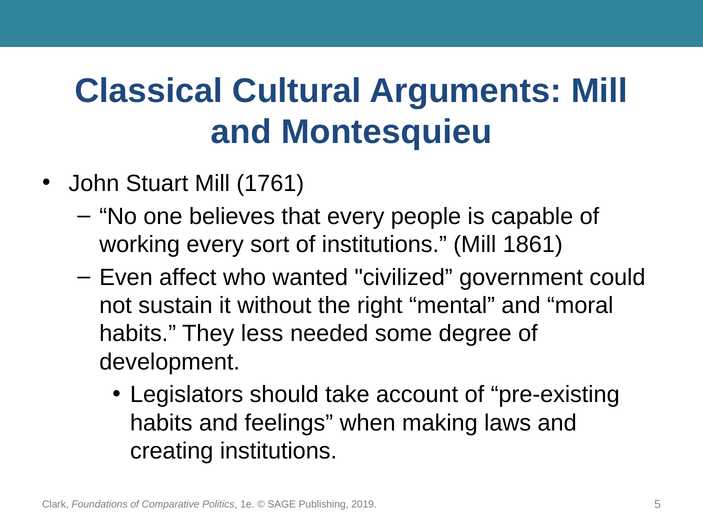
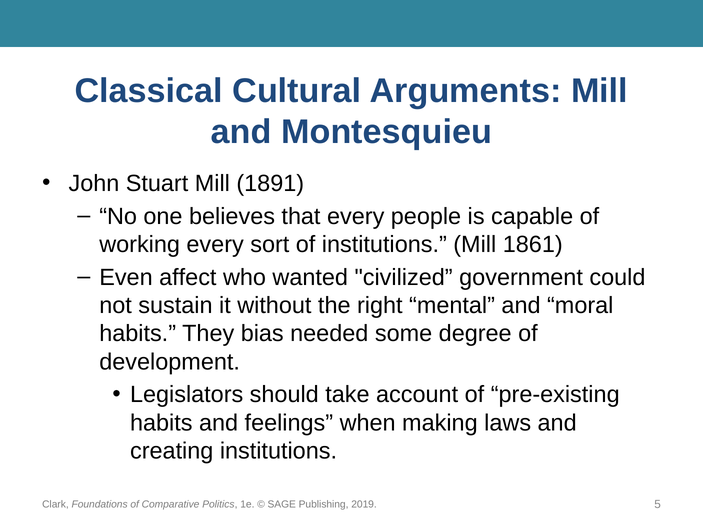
1761: 1761 -> 1891
less: less -> bias
